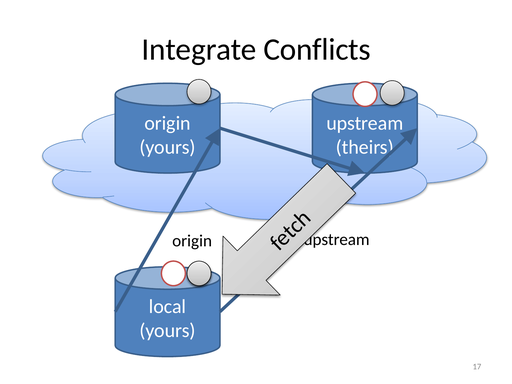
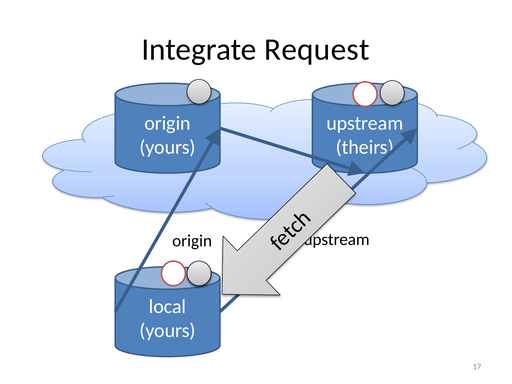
Conflicts: Conflicts -> Request
